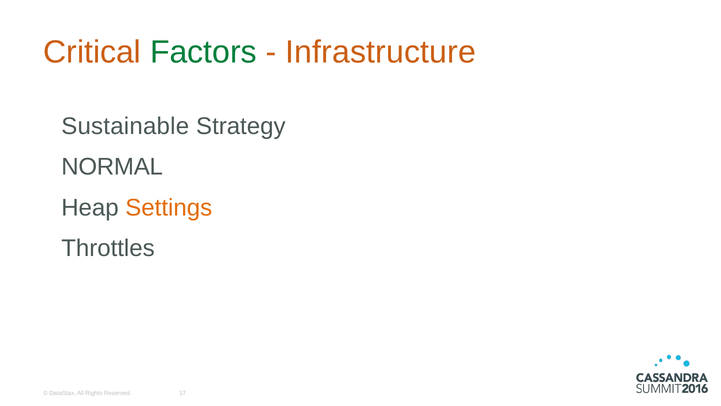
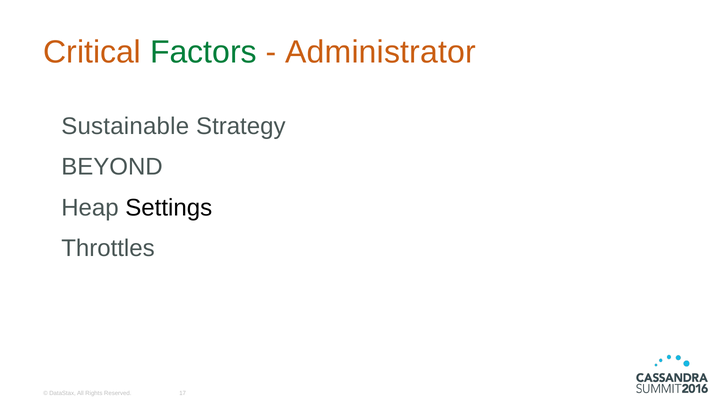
Infrastructure: Infrastructure -> Administrator
NORMAL: NORMAL -> BEYOND
Settings colour: orange -> black
